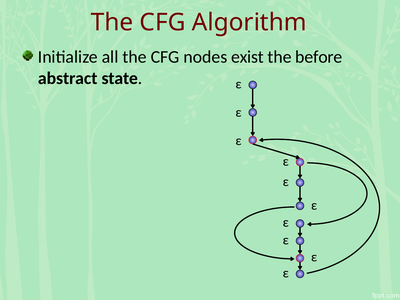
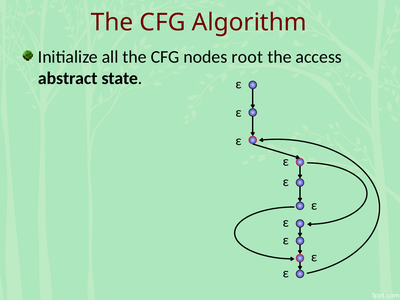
exist: exist -> root
before: before -> access
